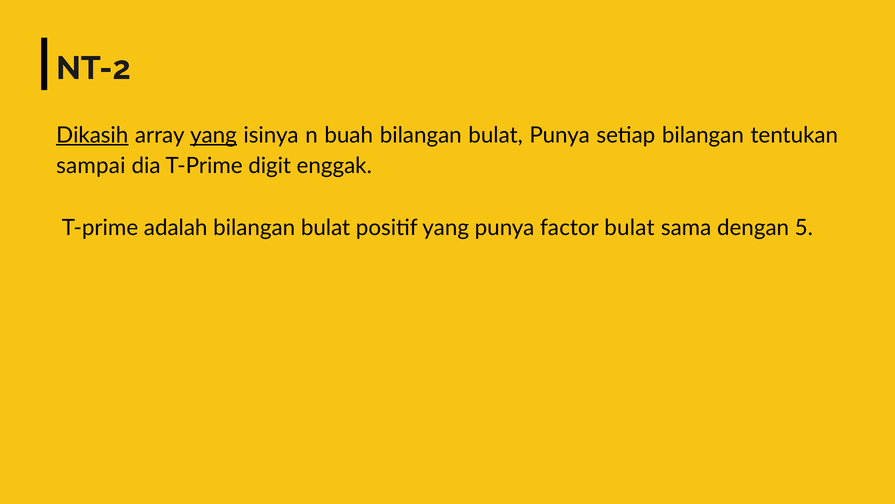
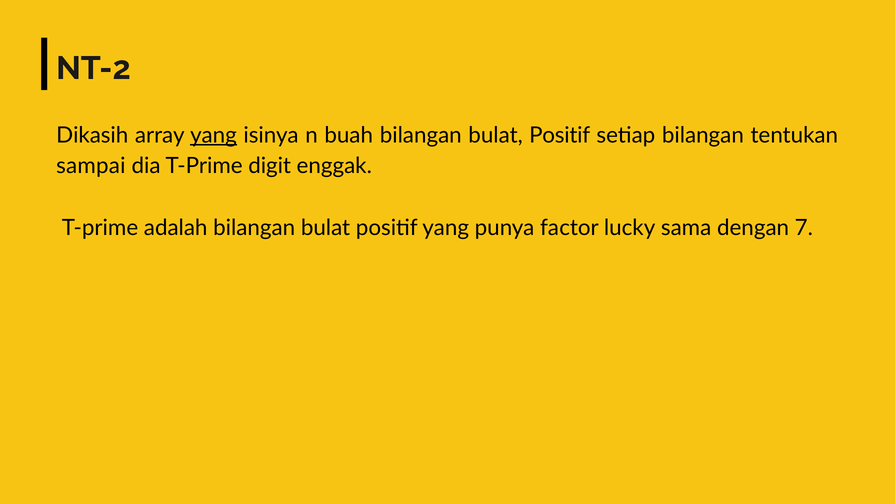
Dikasih underline: present -> none
buah bilangan bulat Punya: Punya -> Positif
factor bulat: bulat -> lucky
5: 5 -> 7
